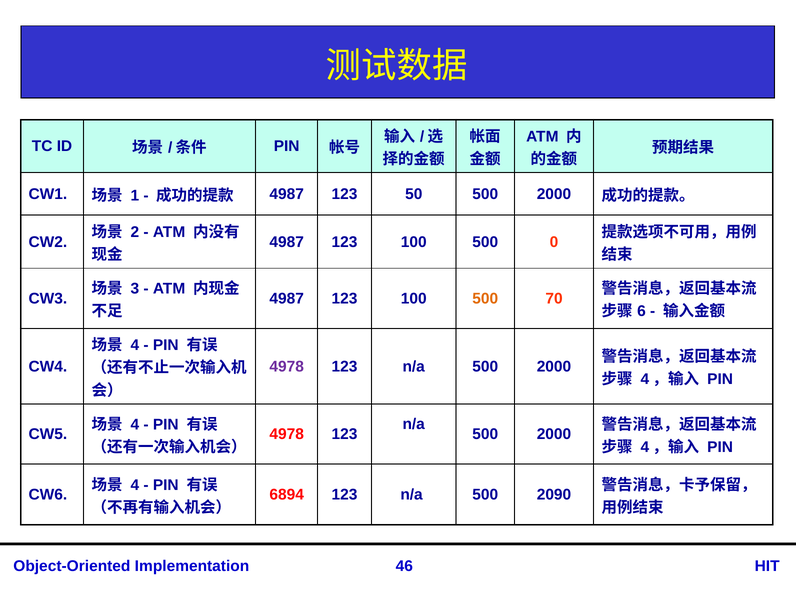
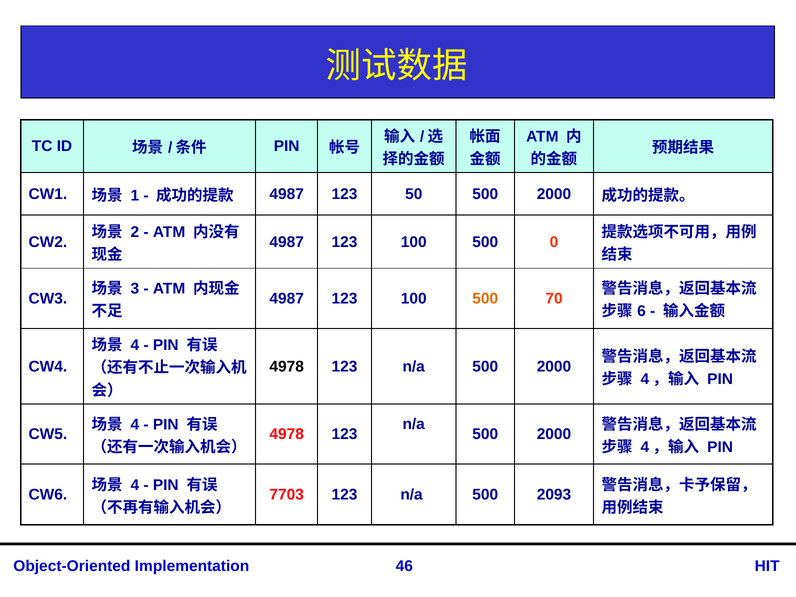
4978 at (287, 366) colour: purple -> black
6894: 6894 -> 7703
2090: 2090 -> 2093
